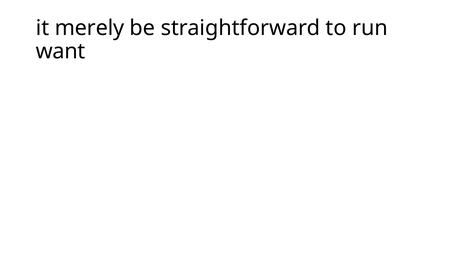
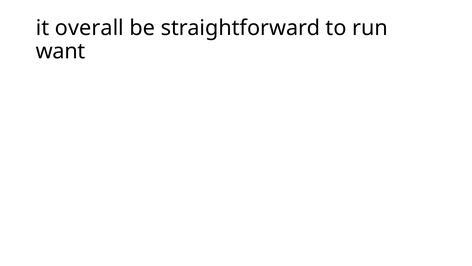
merely: merely -> overall
